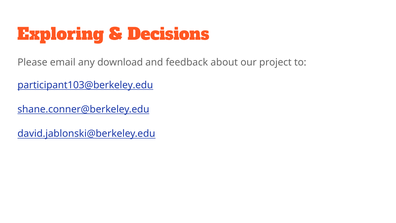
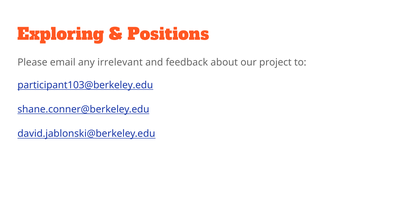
Decisions: Decisions -> Positions
download: download -> irrelevant
